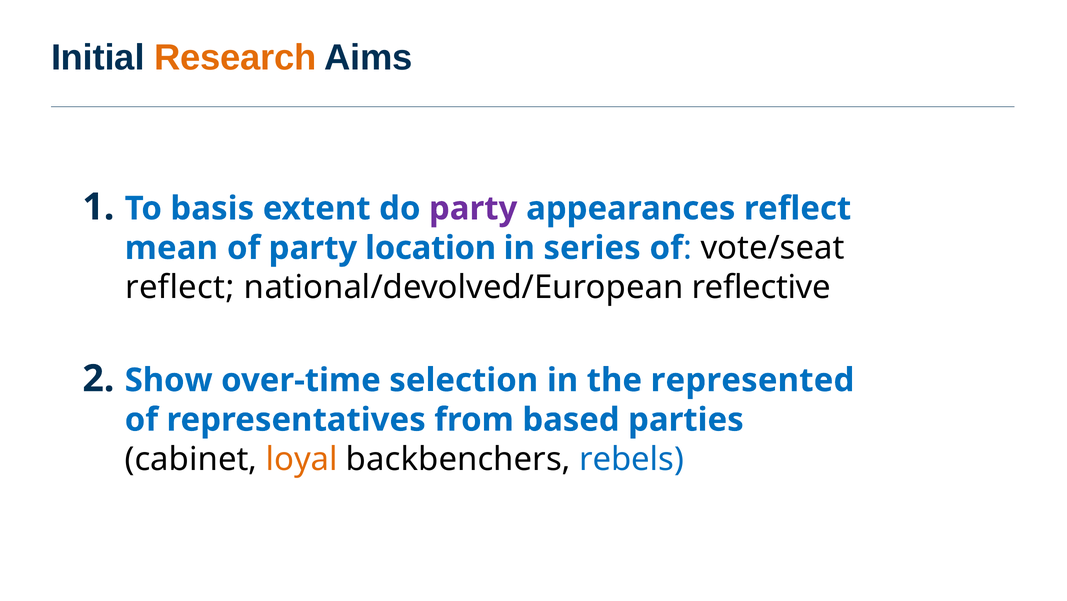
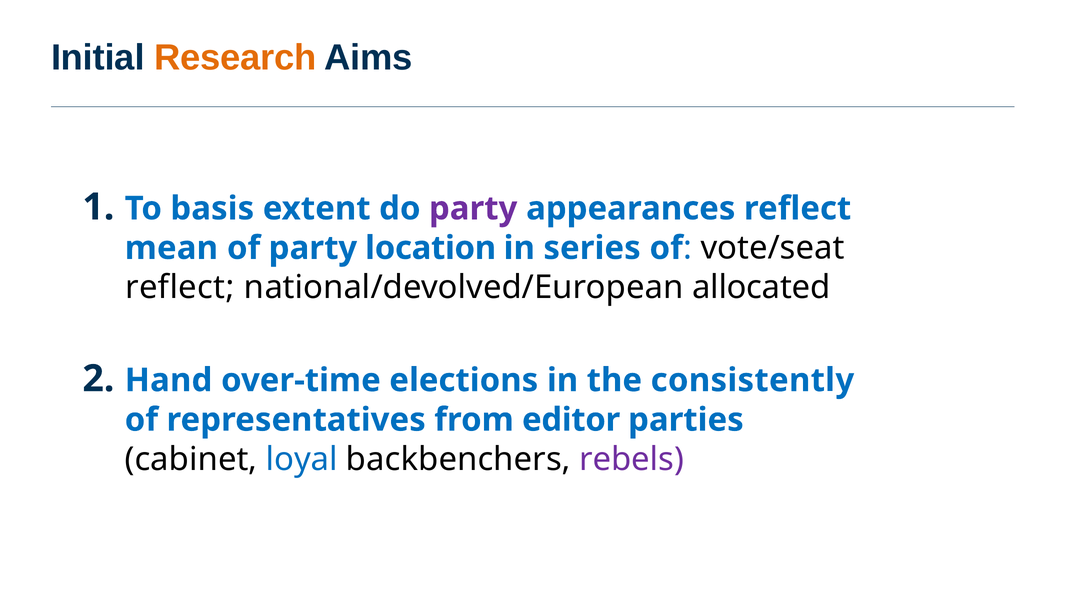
reflective: reflective -> allocated
Show: Show -> Hand
selection: selection -> elections
represented: represented -> consistently
based: based -> editor
loyal colour: orange -> blue
rebels colour: blue -> purple
